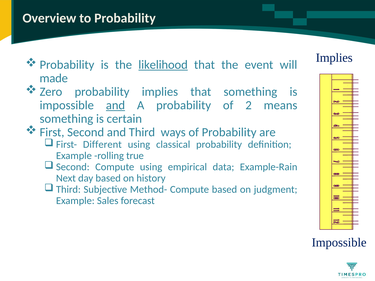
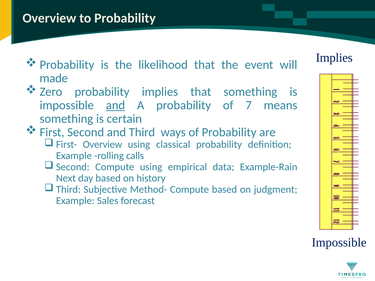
likelihood underline: present -> none
2: 2 -> 7
First- Different: Different -> Overview
true: true -> calls
